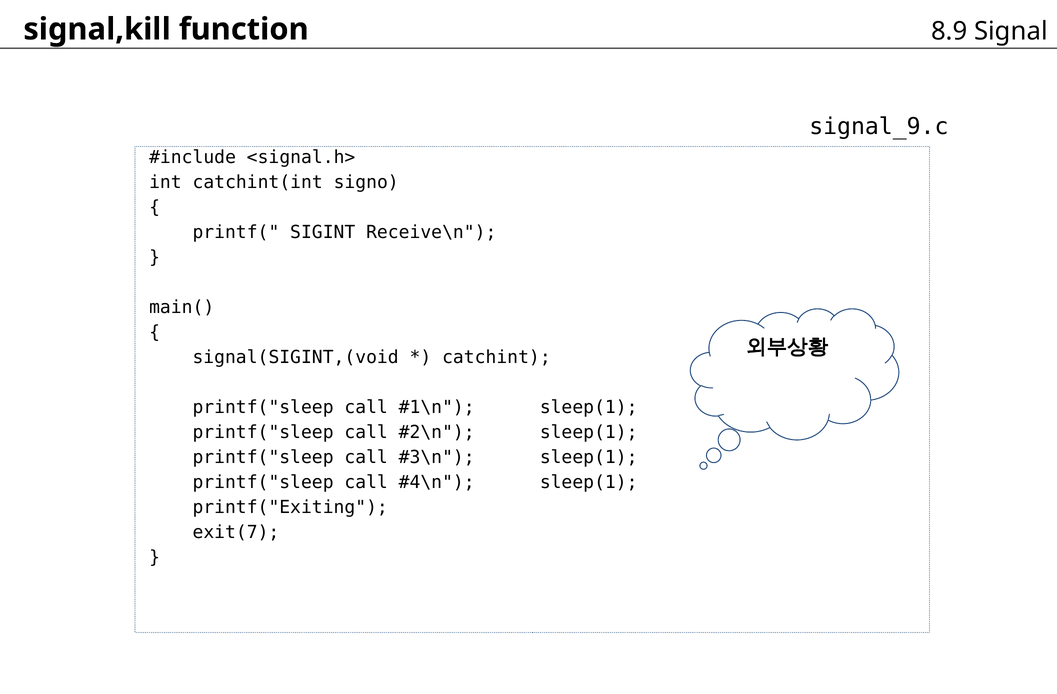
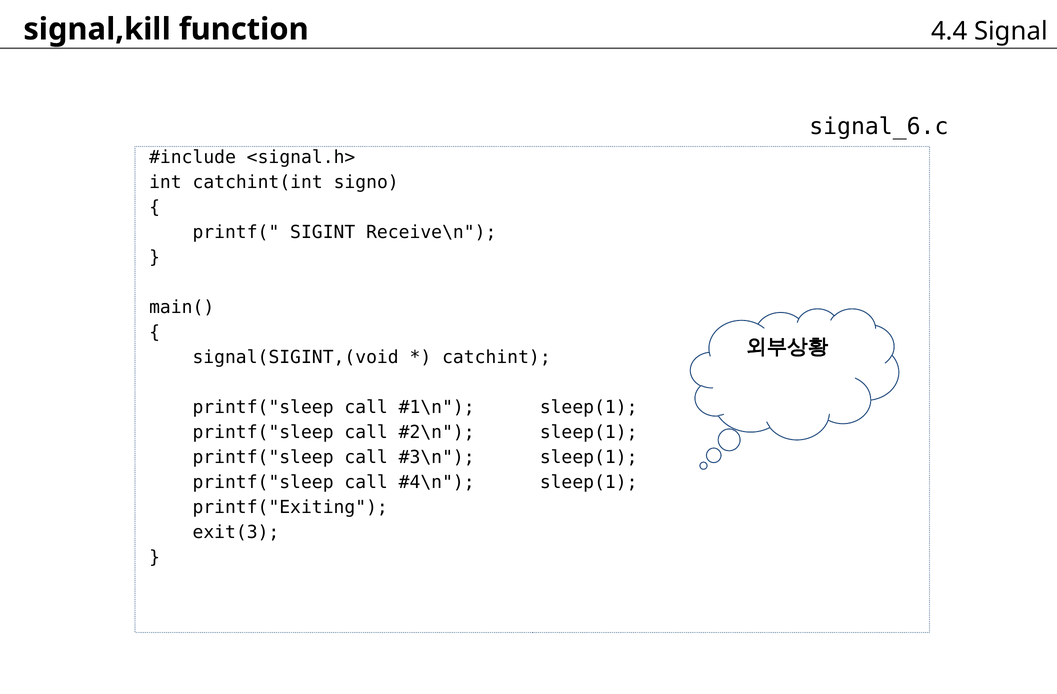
8.9: 8.9 -> 4.4
signal_9.c: signal_9.c -> signal_6.c
exit(7: exit(7 -> exit(3
